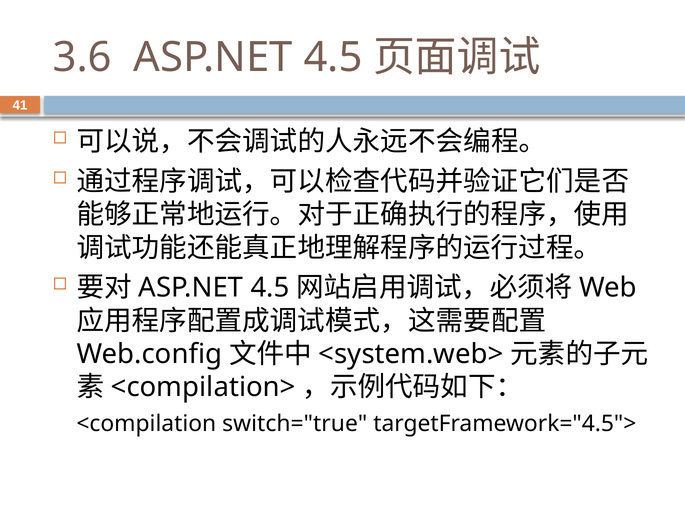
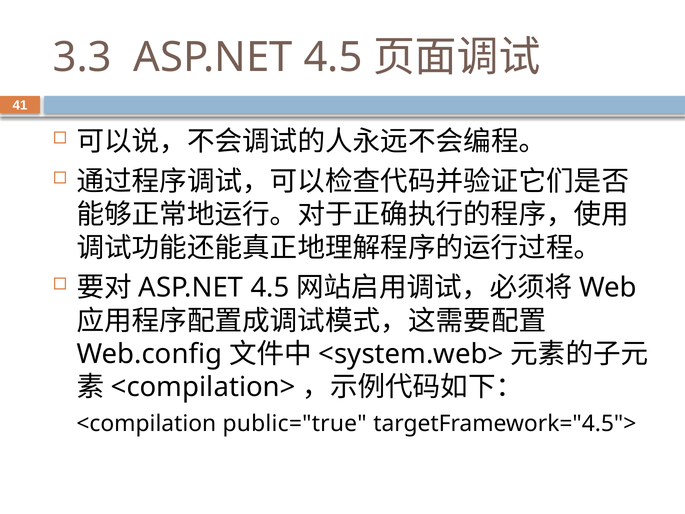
3.6: 3.6 -> 3.3
switch="true: switch="true -> public="true
